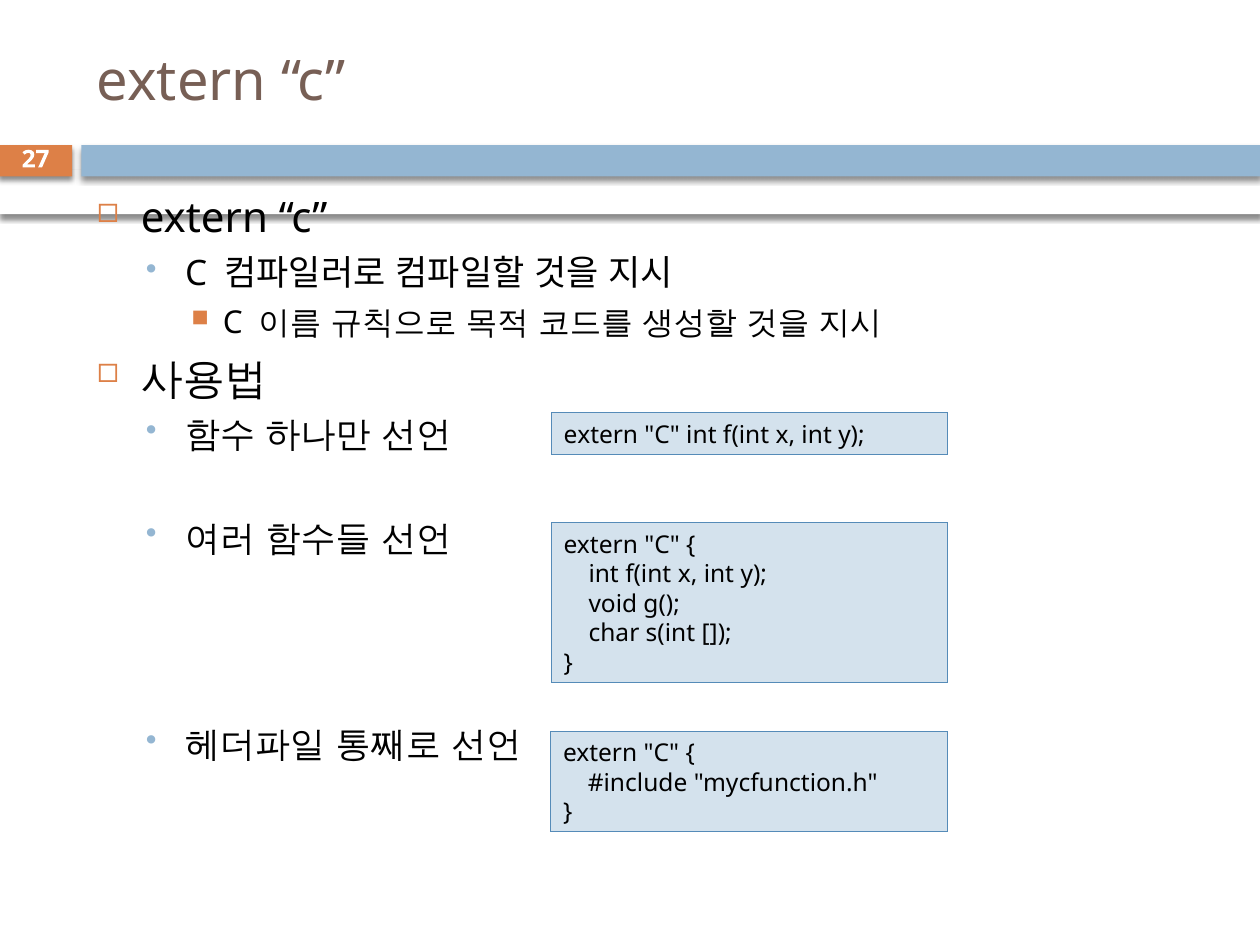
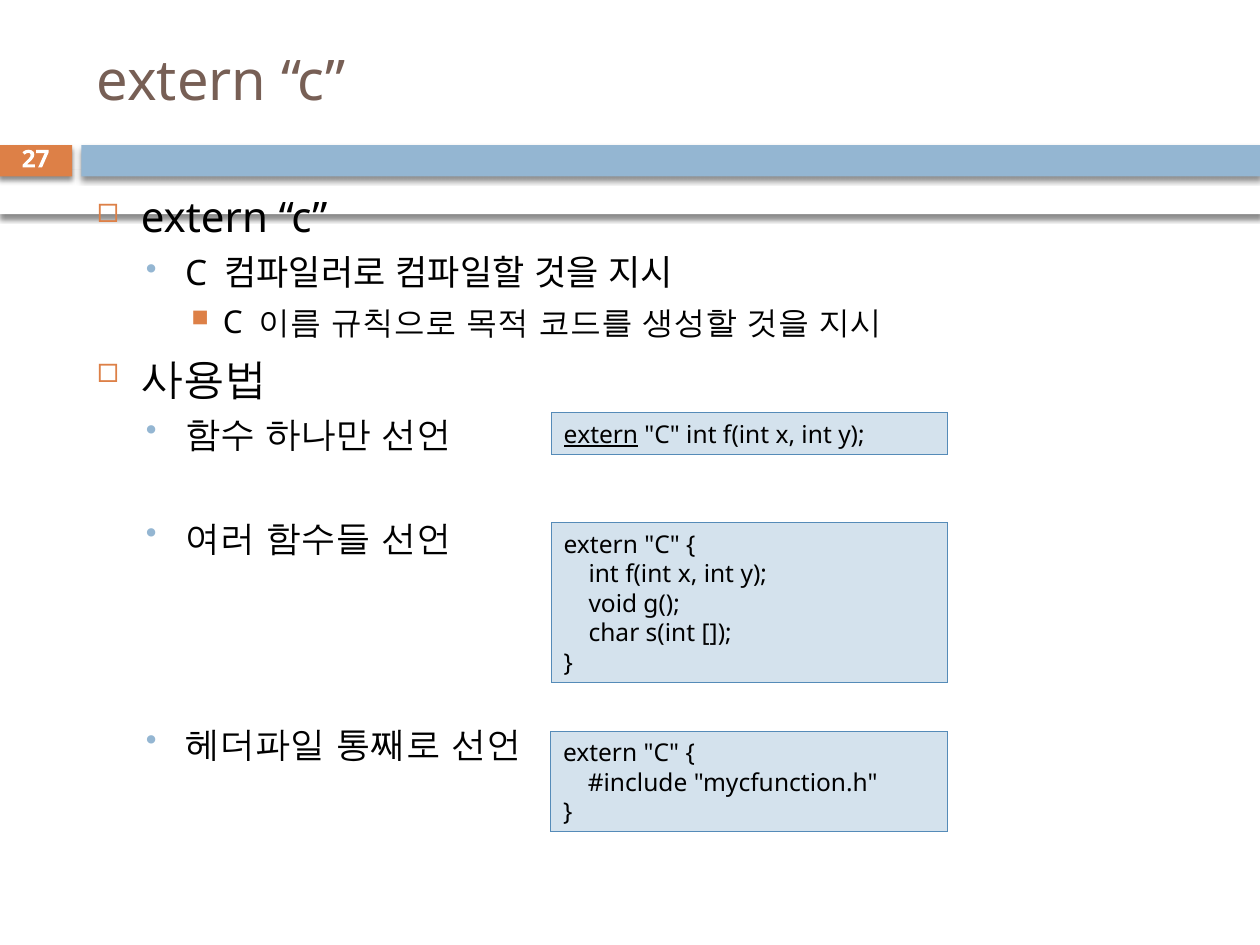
extern at (601, 436) underline: none -> present
